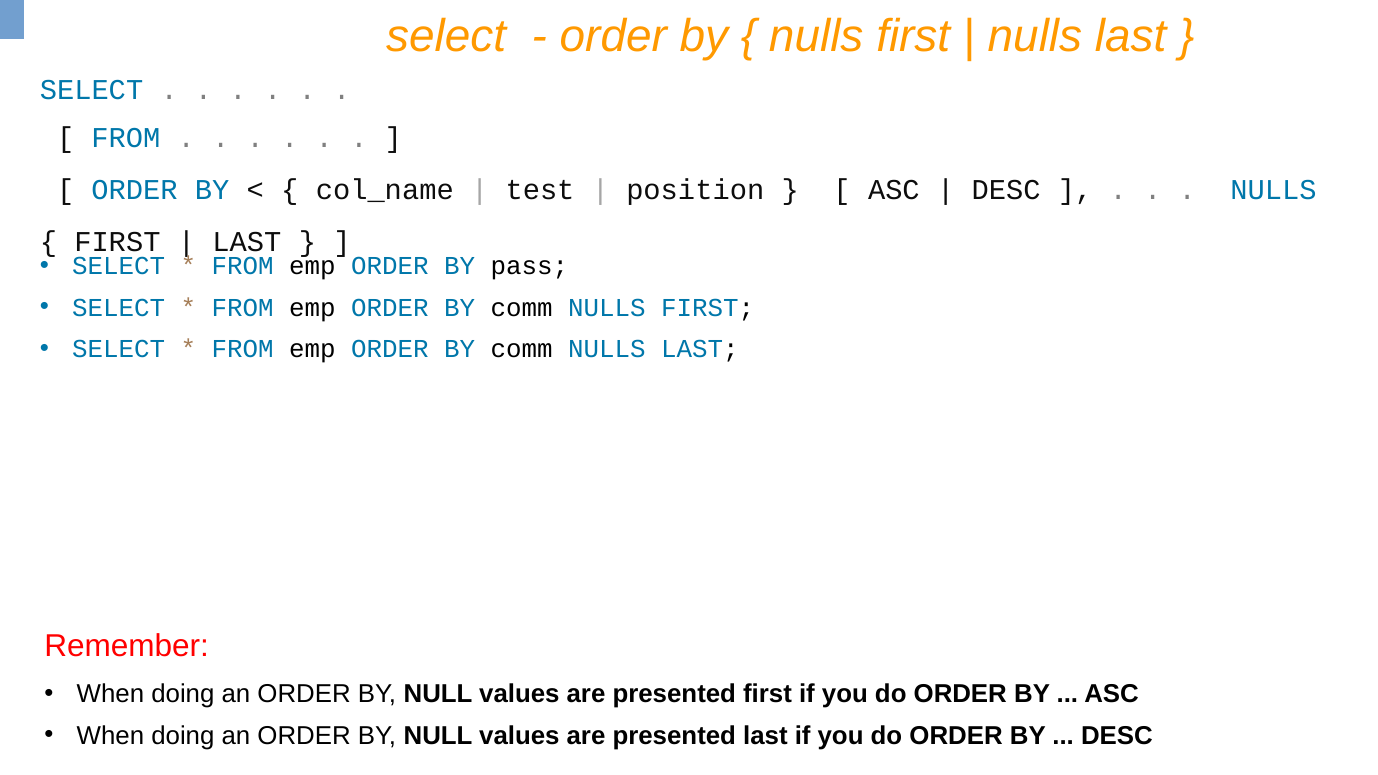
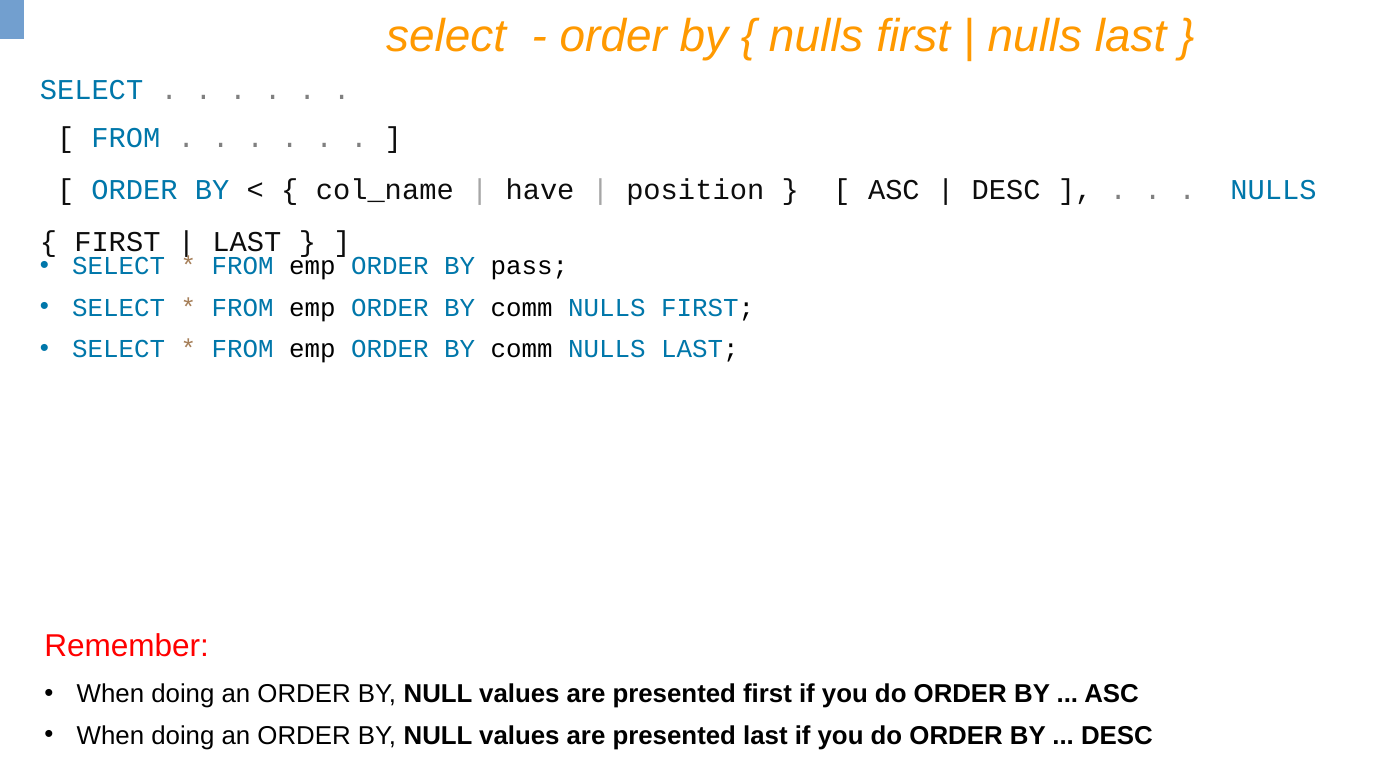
test: test -> have
